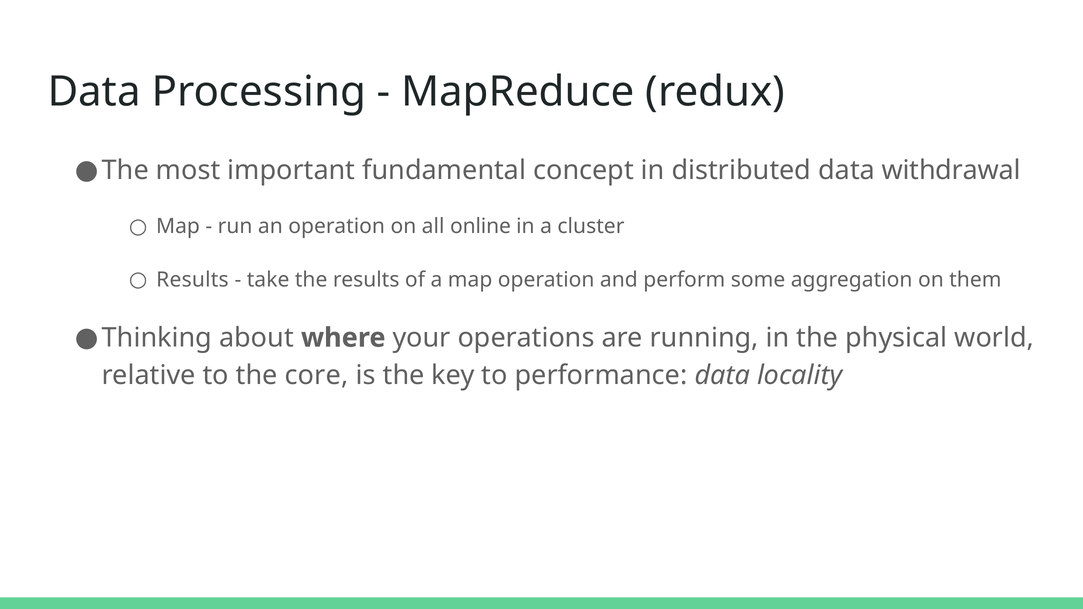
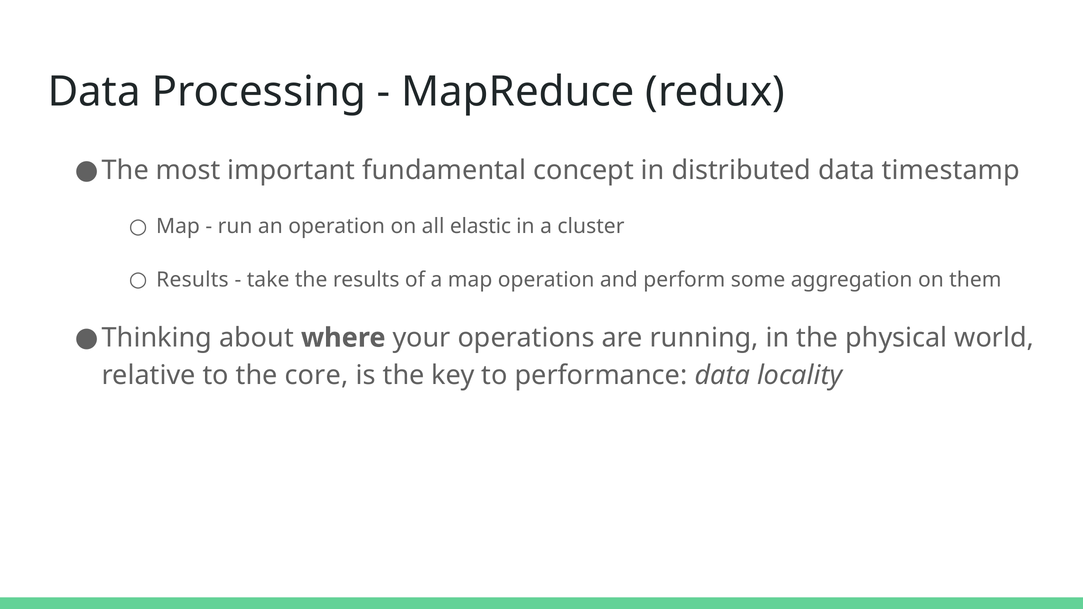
withdrawal: withdrawal -> timestamp
online: online -> elastic
